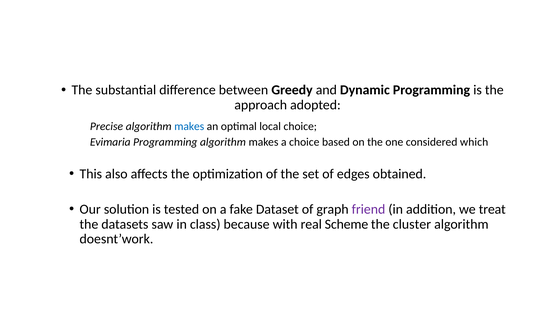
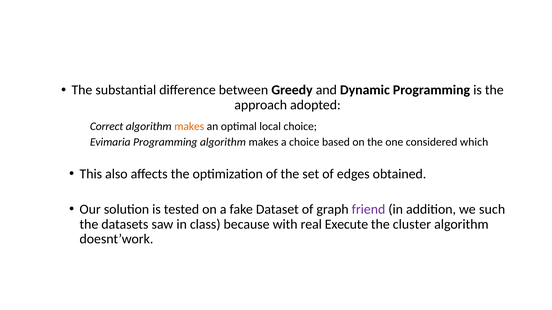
Precise: Precise -> Correct
makes at (189, 127) colour: blue -> orange
treat: treat -> such
Scheme: Scheme -> Execute
